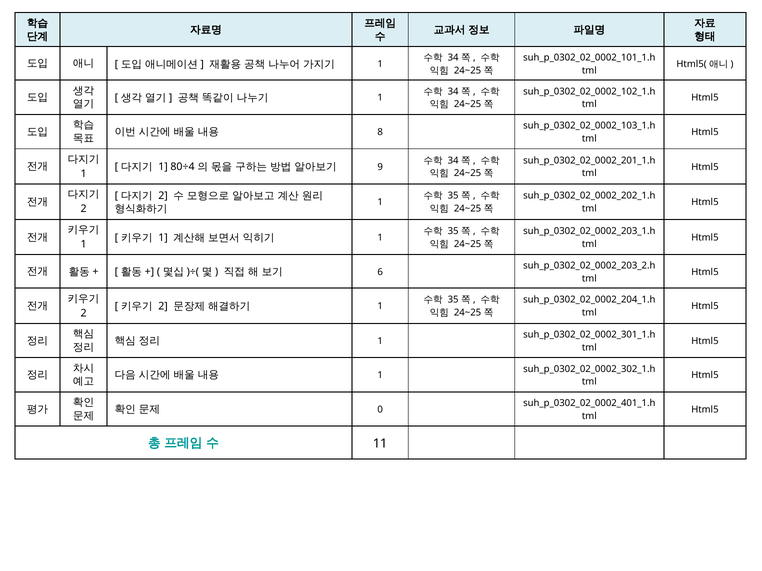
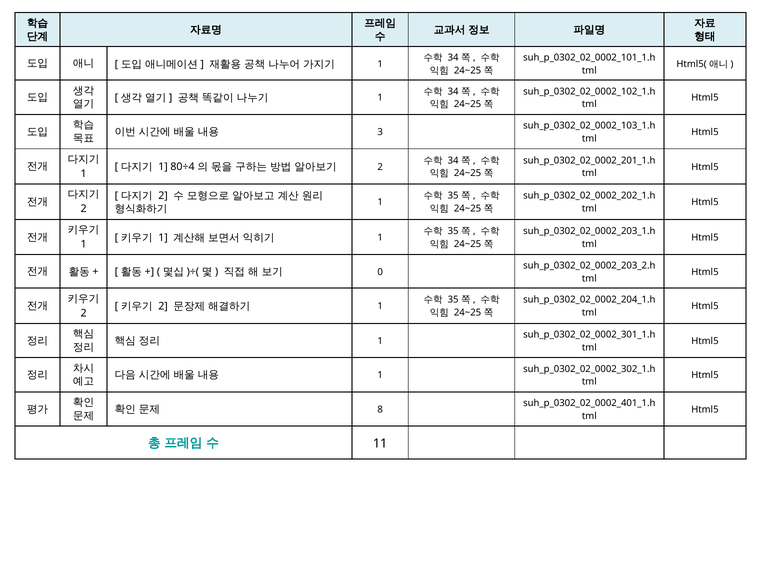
8: 8 -> 3
9 at (380, 167): 9 -> 2
6: 6 -> 0
0: 0 -> 8
